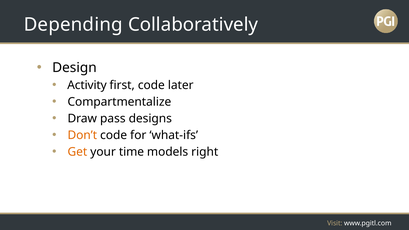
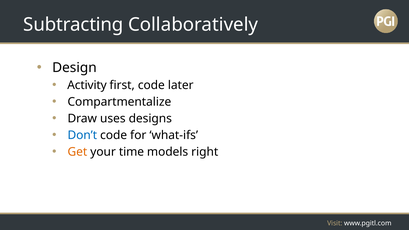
Depending: Depending -> Subtracting
pass: pass -> uses
Don’t colour: orange -> blue
